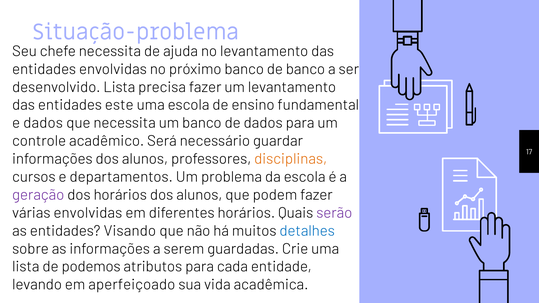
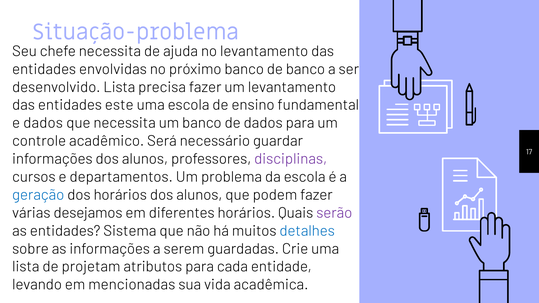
disciplinas colour: orange -> purple
geração colour: purple -> blue
várias envolvidas: envolvidas -> desejamos
Visando: Visando -> Sistema
podemos: podemos -> projetam
aperfeiçoado: aperfeiçoado -> mencionadas
